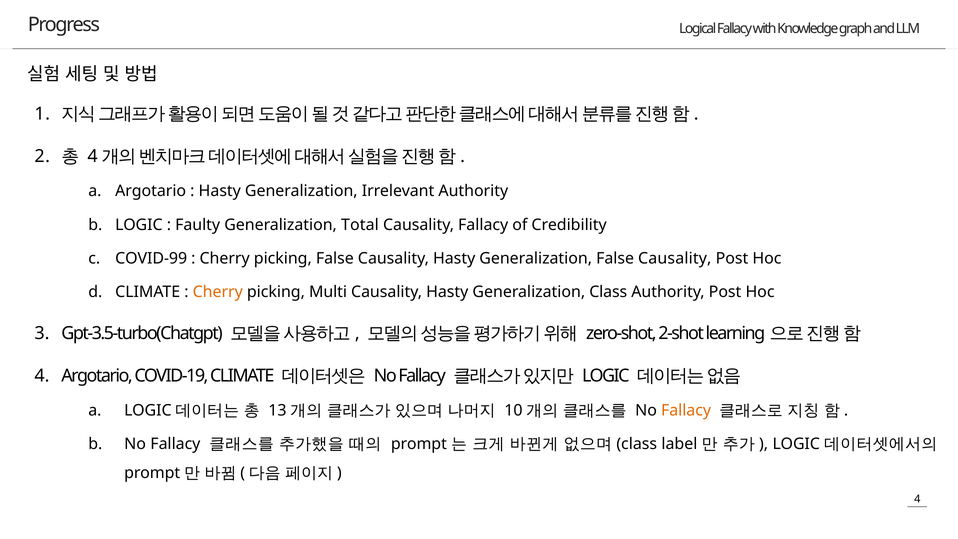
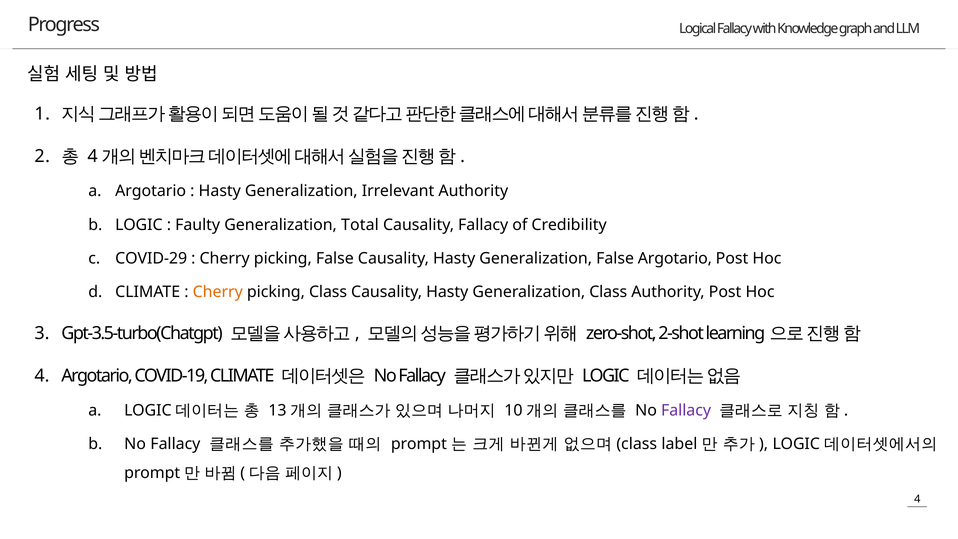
COVID-99: COVID-99 -> COVID-29
Generalization False Causality: Causality -> Argotario
picking Multi: Multi -> Class
Fallacy at (686, 410) colour: orange -> purple
